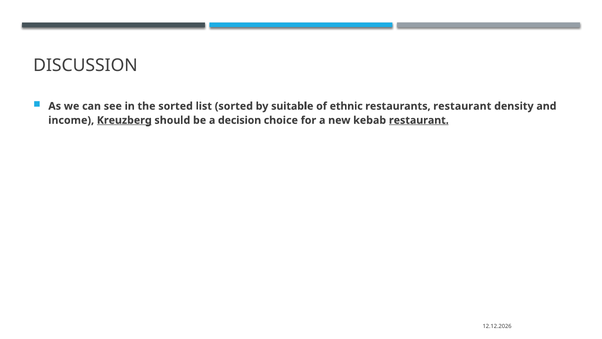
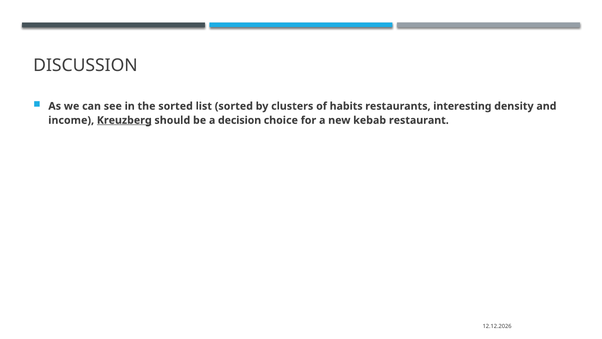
suitable: suitable -> clusters
ethnic: ethnic -> habits
restaurants restaurant: restaurant -> interesting
restaurant at (419, 120) underline: present -> none
